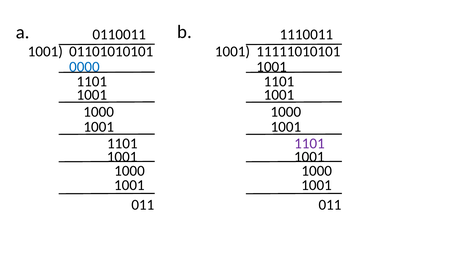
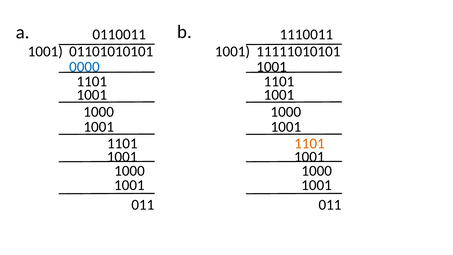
1101 at (309, 143) colour: purple -> orange
